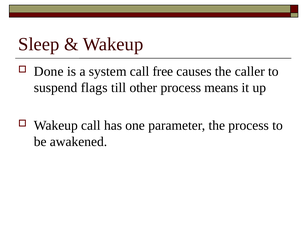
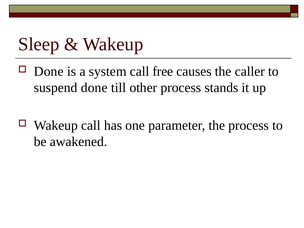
suspend flags: flags -> done
means: means -> stands
